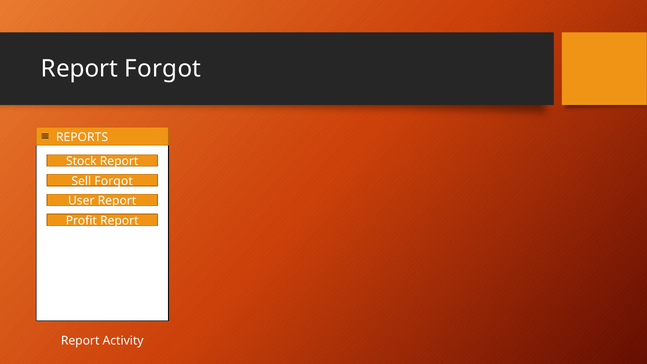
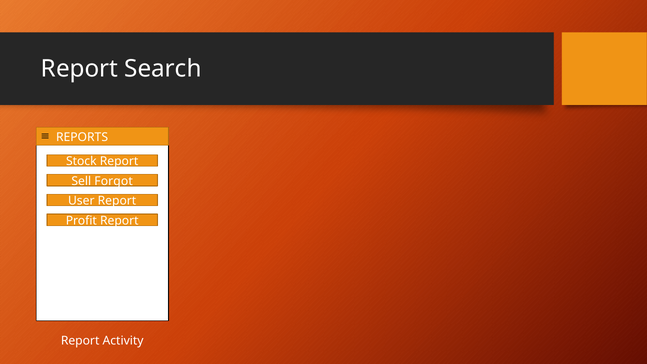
Report Forgot: Forgot -> Search
